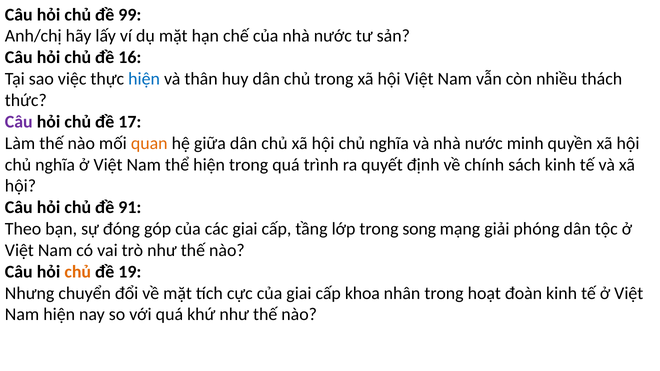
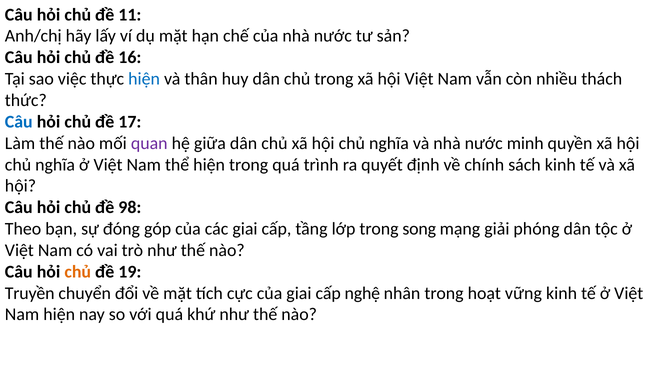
99: 99 -> 11
Câu at (19, 122) colour: purple -> blue
quan colour: orange -> purple
91: 91 -> 98
Nhưng: Nhưng -> Truyền
khoa: khoa -> nghệ
đoàn: đoàn -> vững
